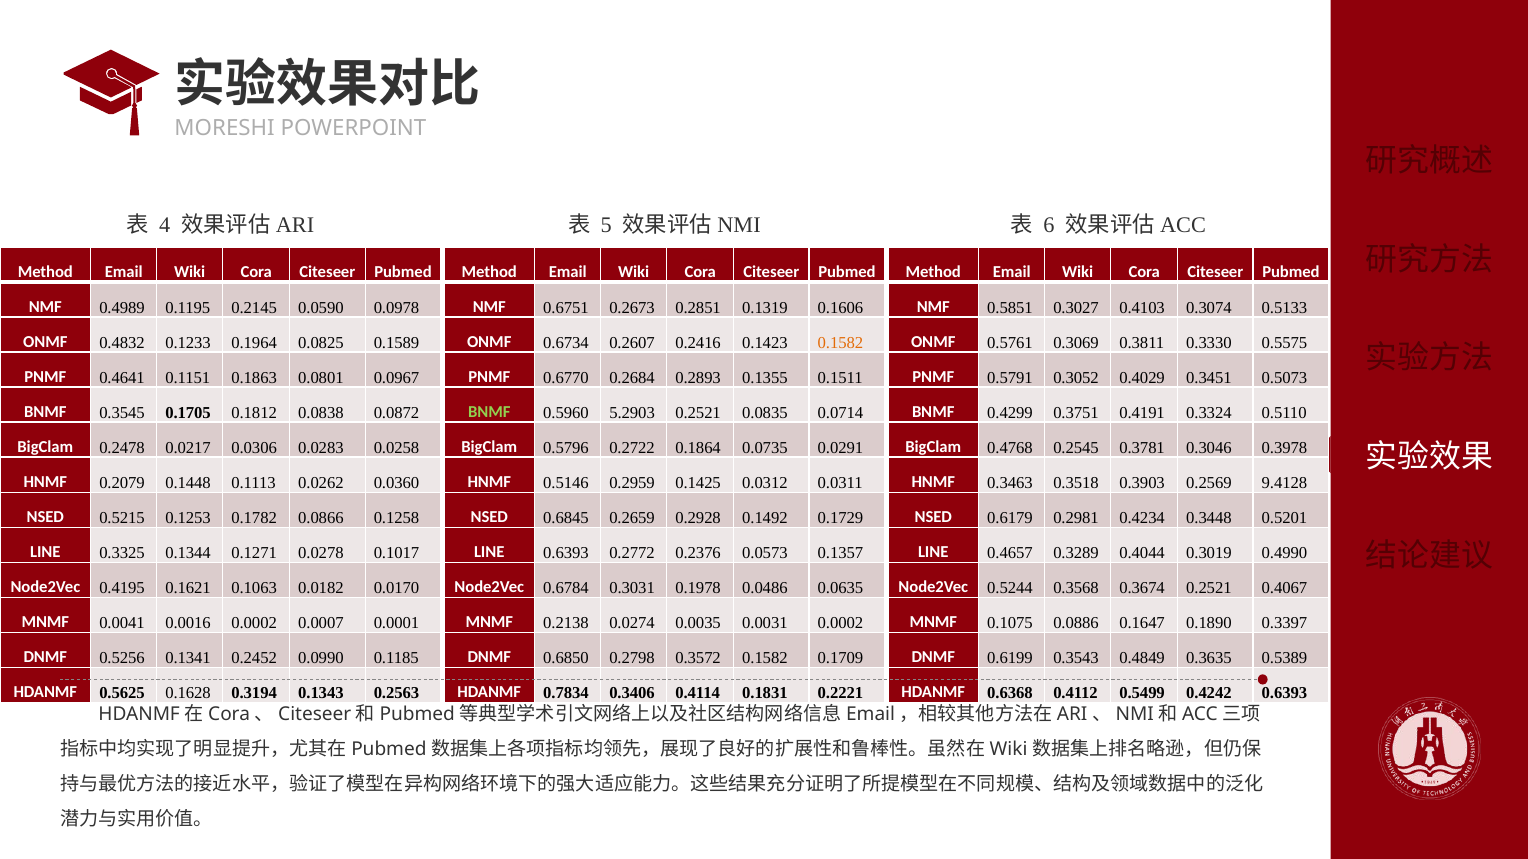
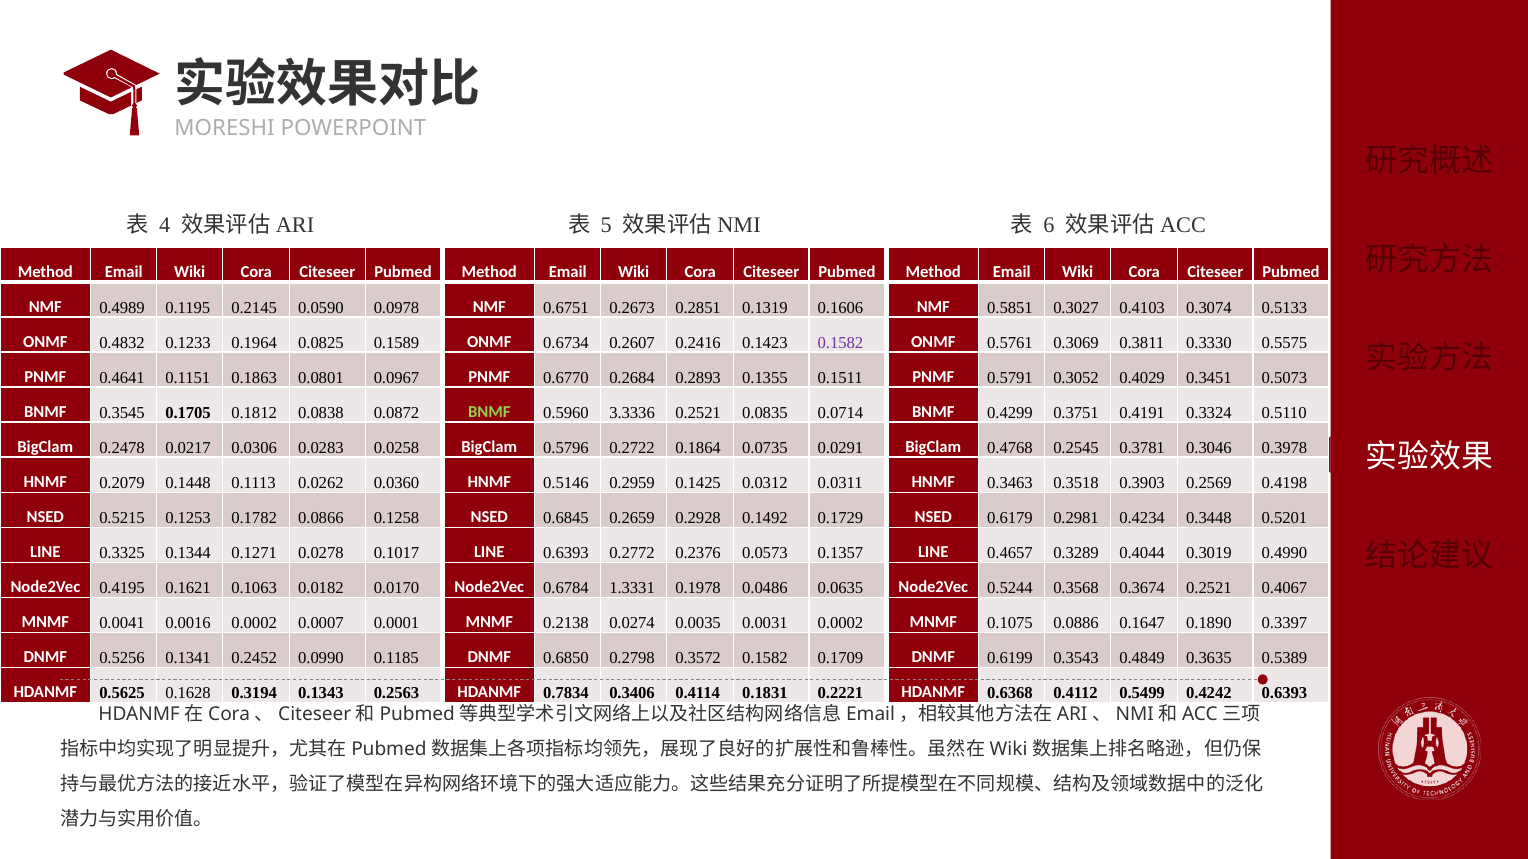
0.1582 at (841, 343) colour: orange -> purple
5.2903: 5.2903 -> 3.3336
9.4128: 9.4128 -> 0.4198
0.3031: 0.3031 -> 1.3331
